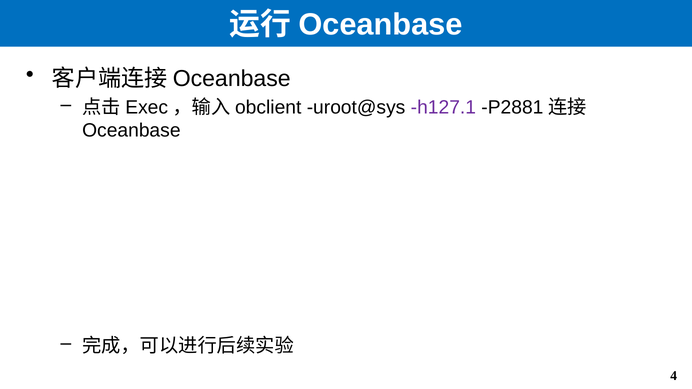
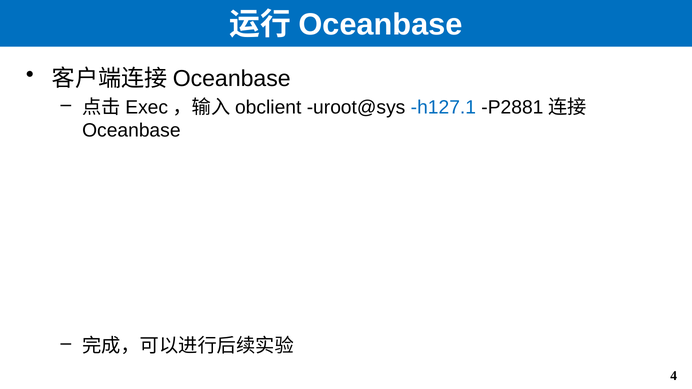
h127.1 colour: purple -> blue
